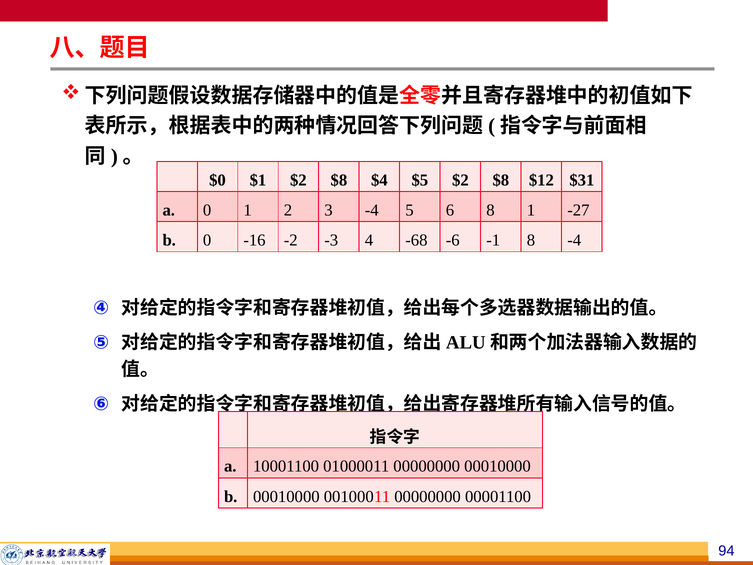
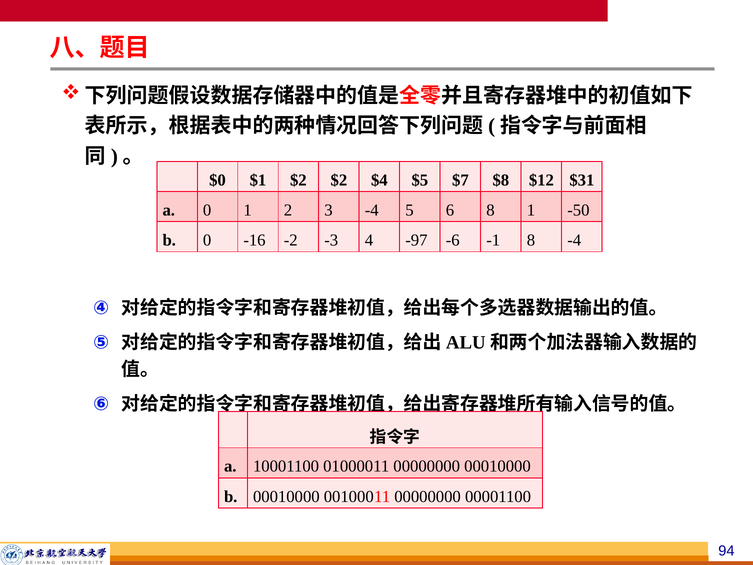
$1 $2 $8: $8 -> $2
$5 $2: $2 -> $7
-27: -27 -> -50
-68: -68 -> -97
